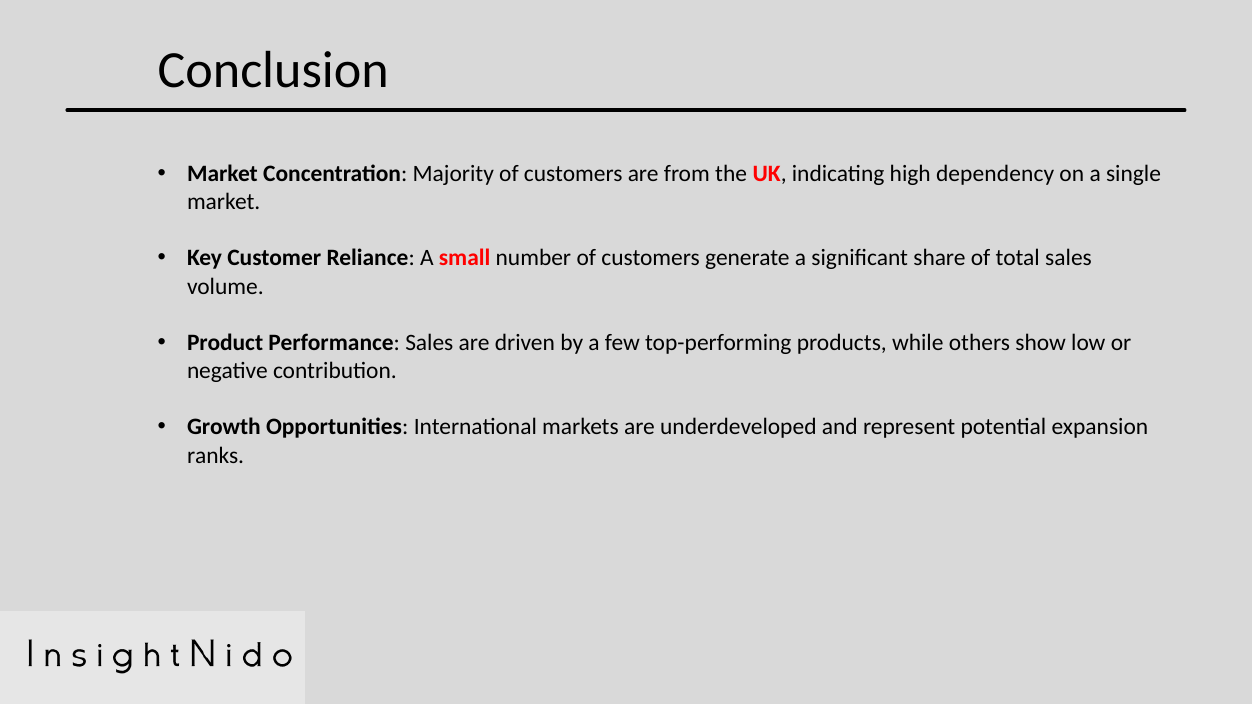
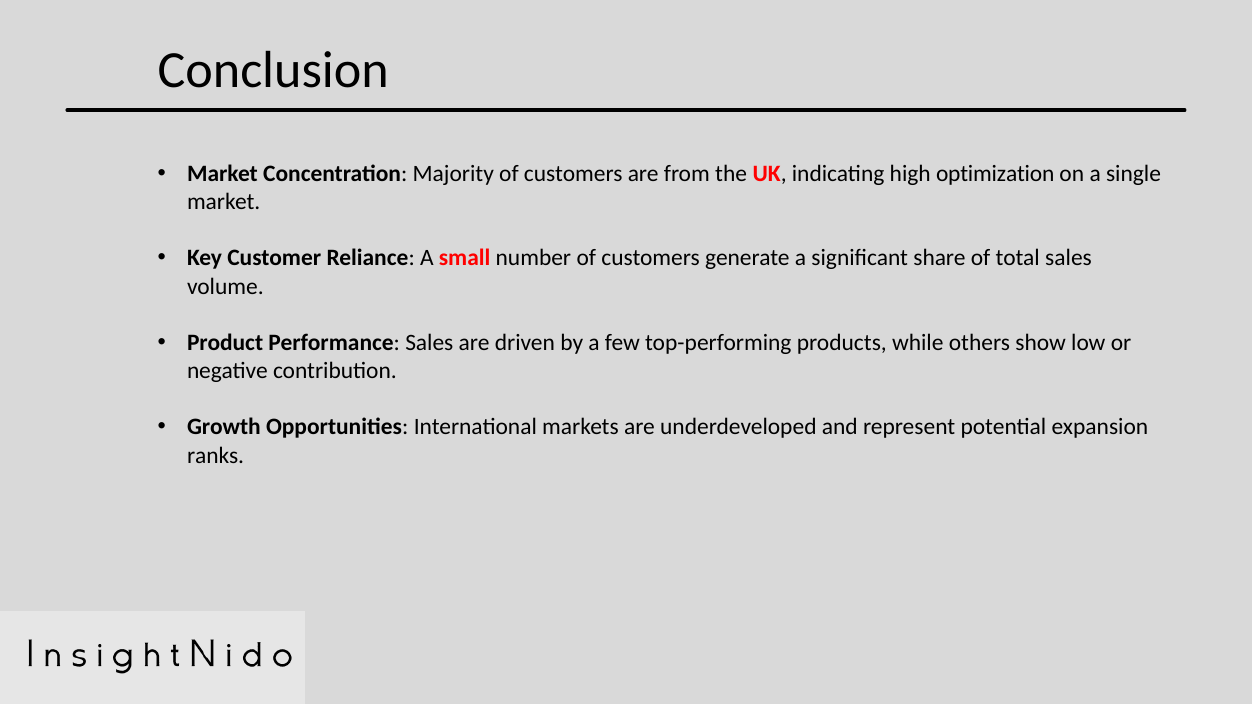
dependency: dependency -> optimization
